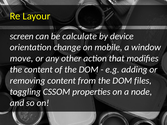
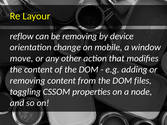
screen: screen -> reflow
be calculate: calculate -> removing
